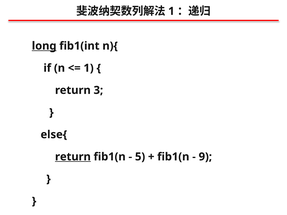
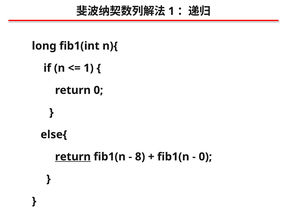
long underline: present -> none
return 3: 3 -> 0
5: 5 -> 8
9 at (205, 157): 9 -> 0
